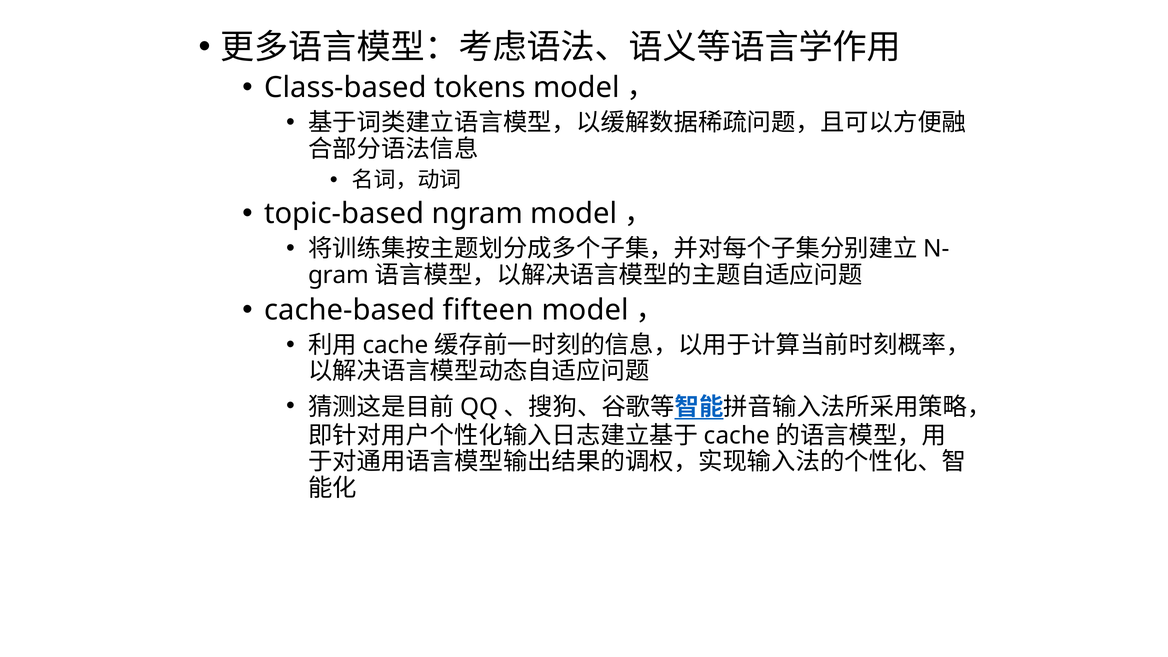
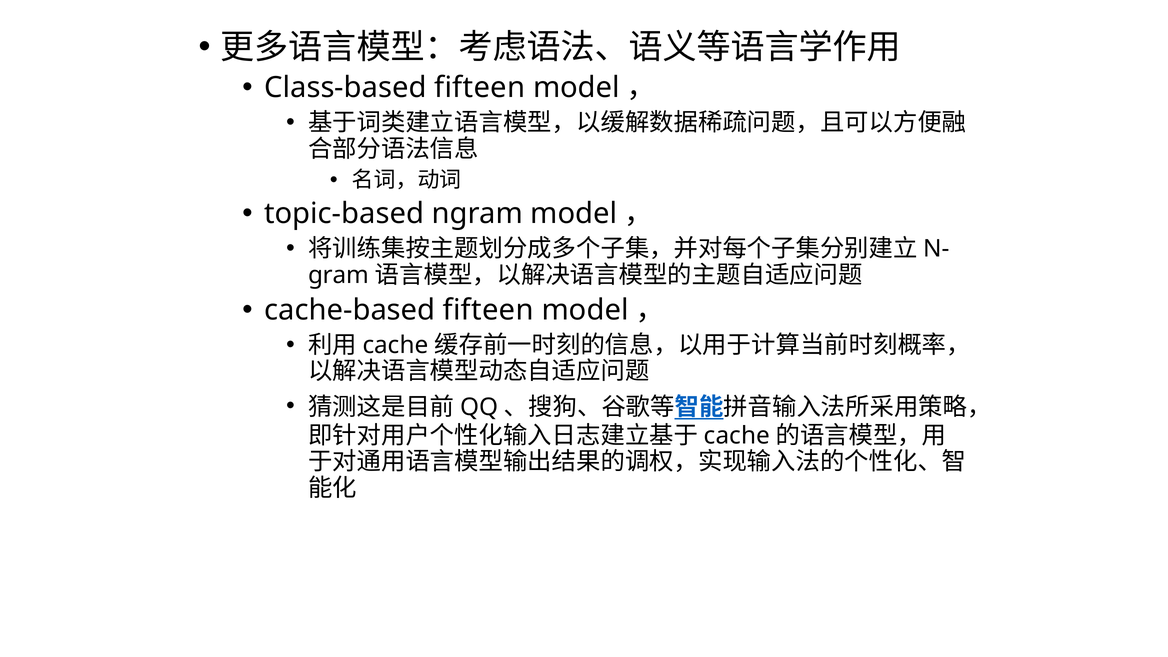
Class-based tokens: tokens -> fifteen
